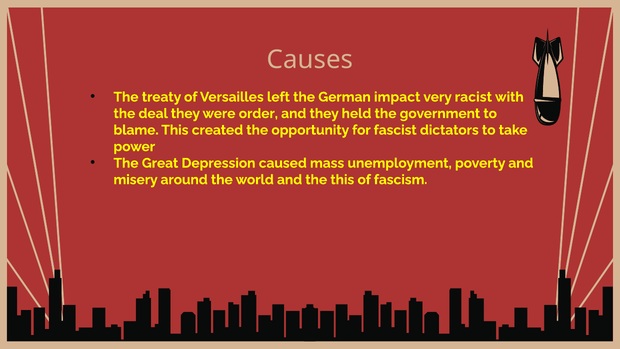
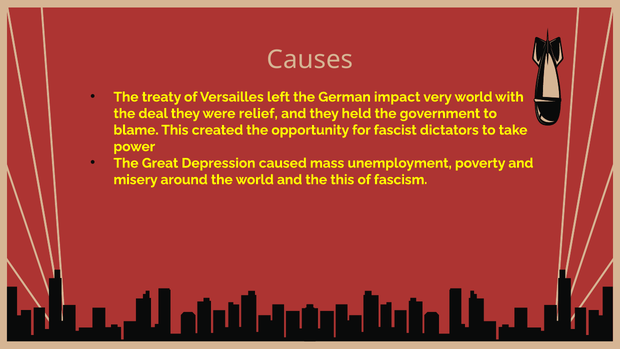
very racist: racist -> world
order: order -> relief
